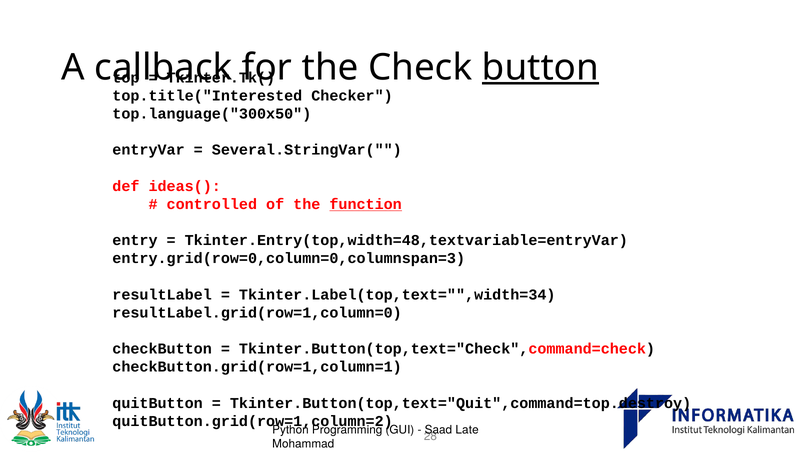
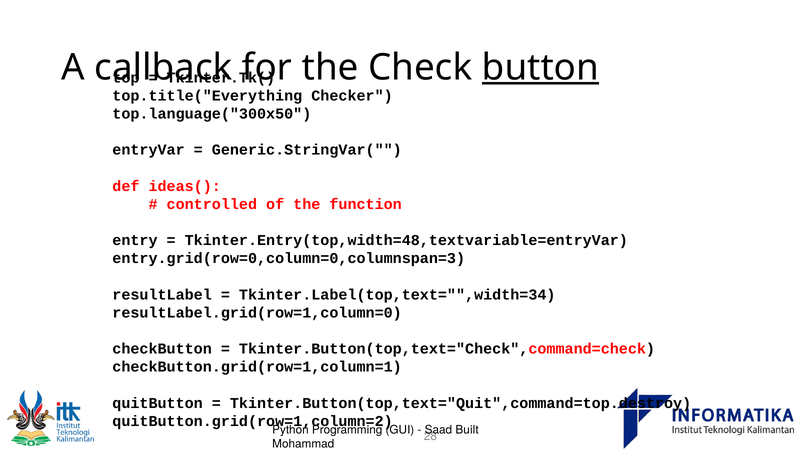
top.title("Interested: top.title("Interested -> top.title("Everything
Several.StringVar(: Several.StringVar( -> Generic.StringVar(
function underline: present -> none
Late: Late -> Built
